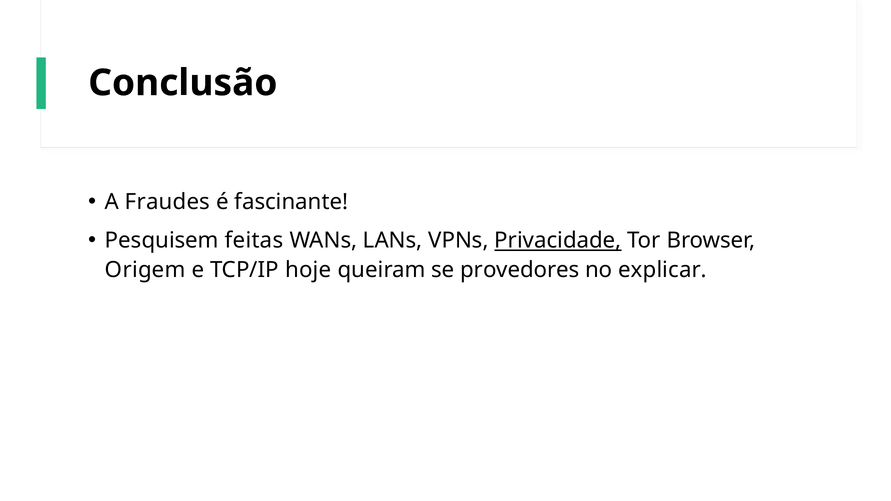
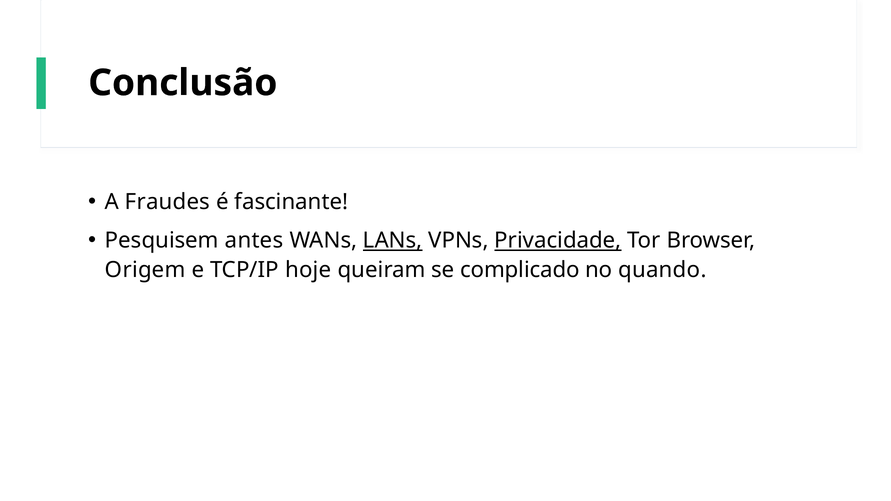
feitas: feitas -> antes
LANs underline: none -> present
provedores: provedores -> complicado
explicar: explicar -> quando
